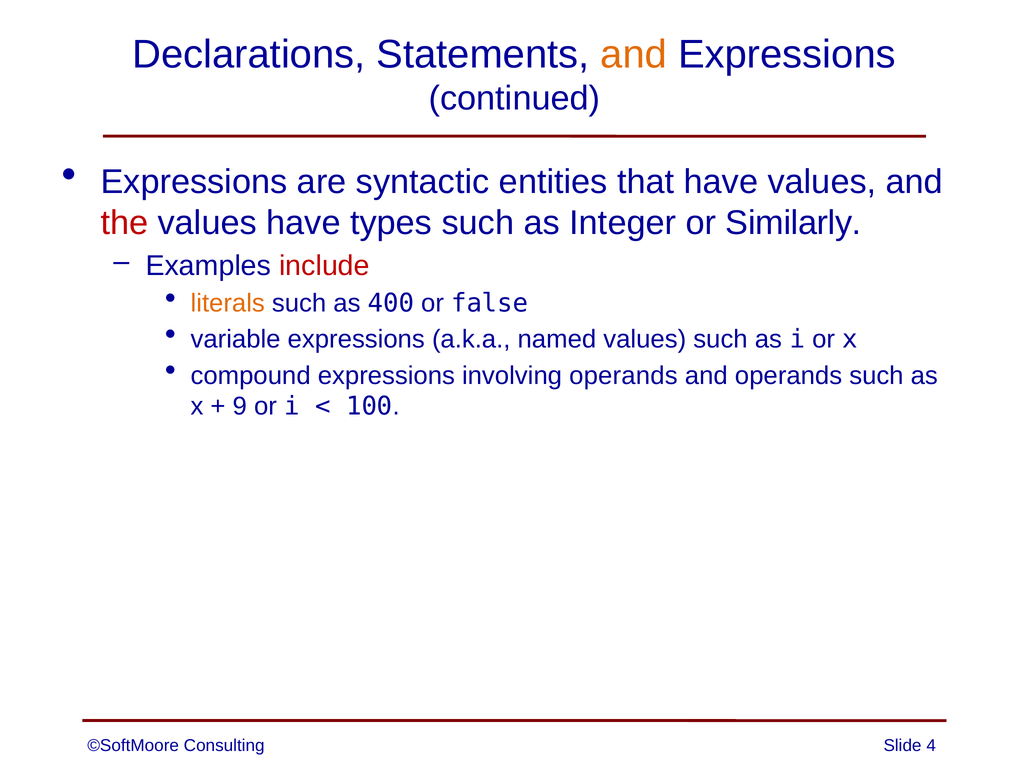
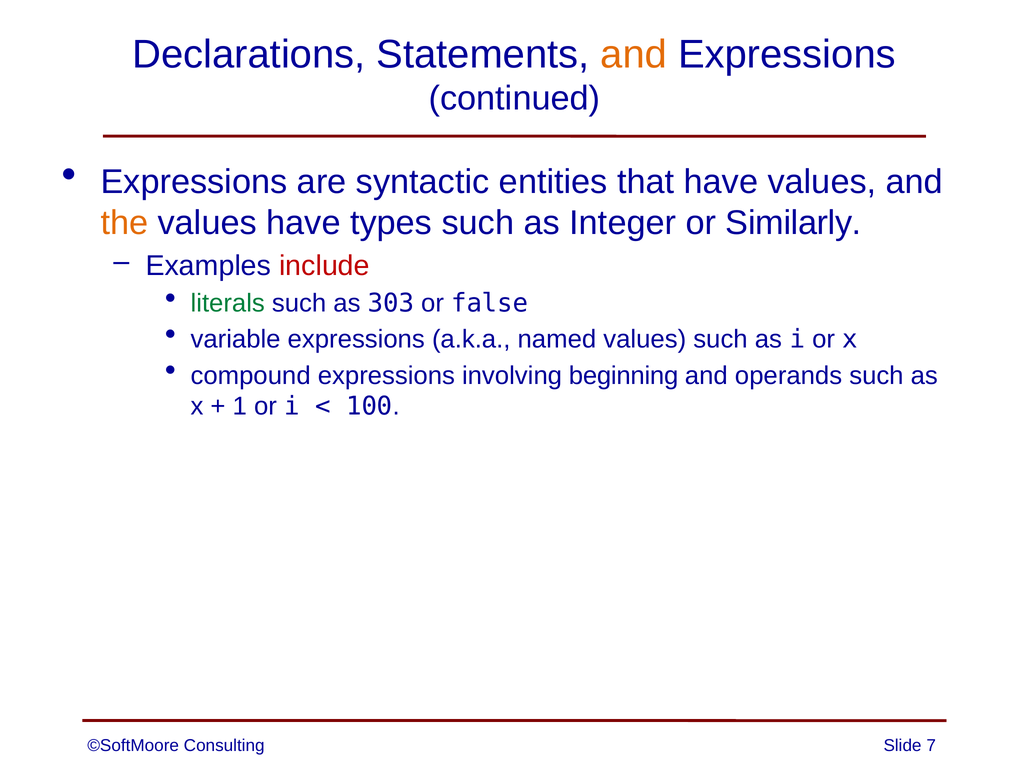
the colour: red -> orange
literals colour: orange -> green
400: 400 -> 303
involving operands: operands -> beginning
9: 9 -> 1
4: 4 -> 7
